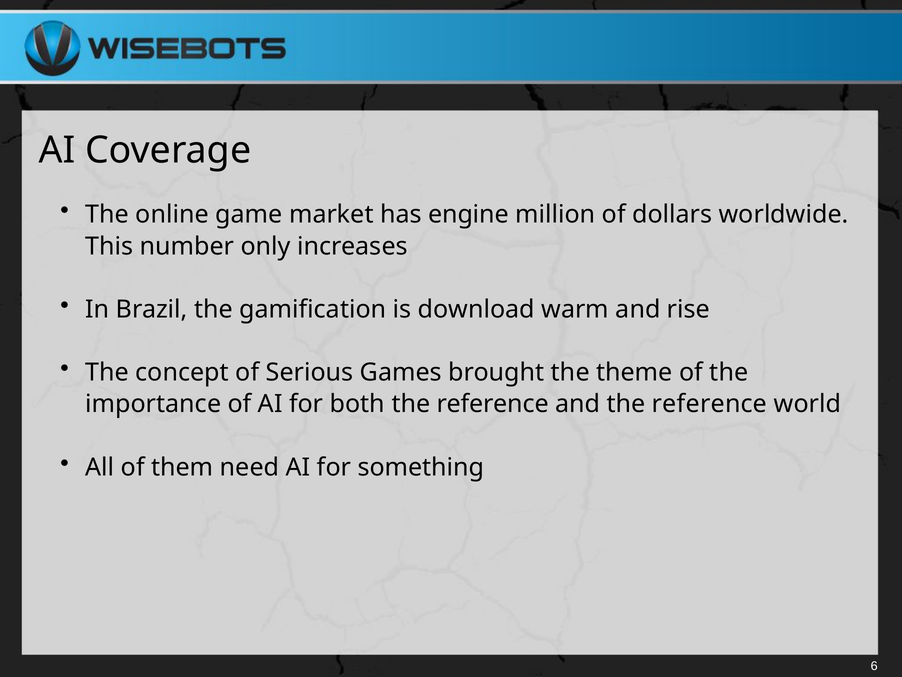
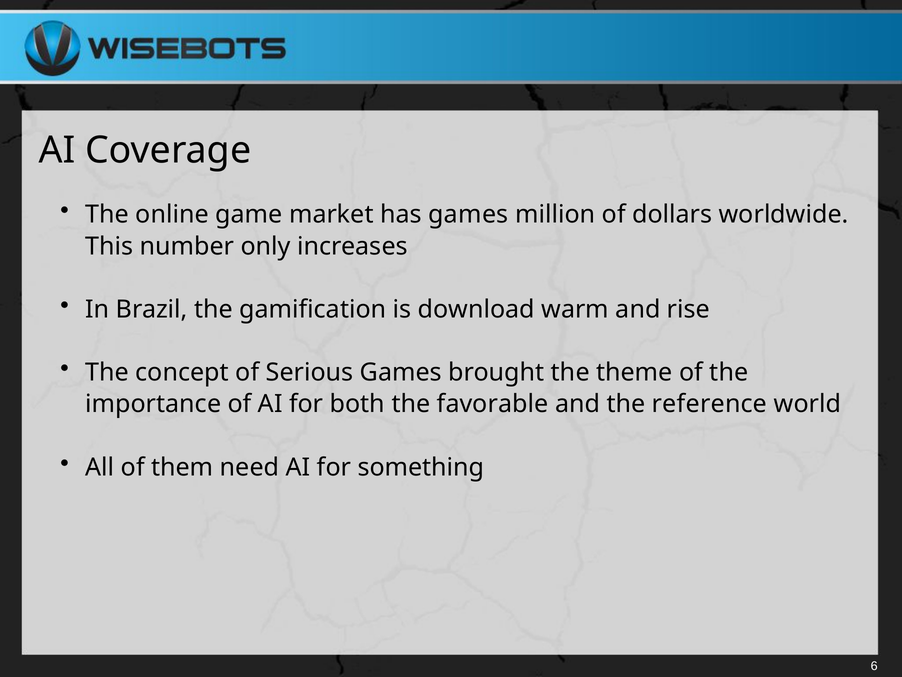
has engine: engine -> games
both the reference: reference -> favorable
